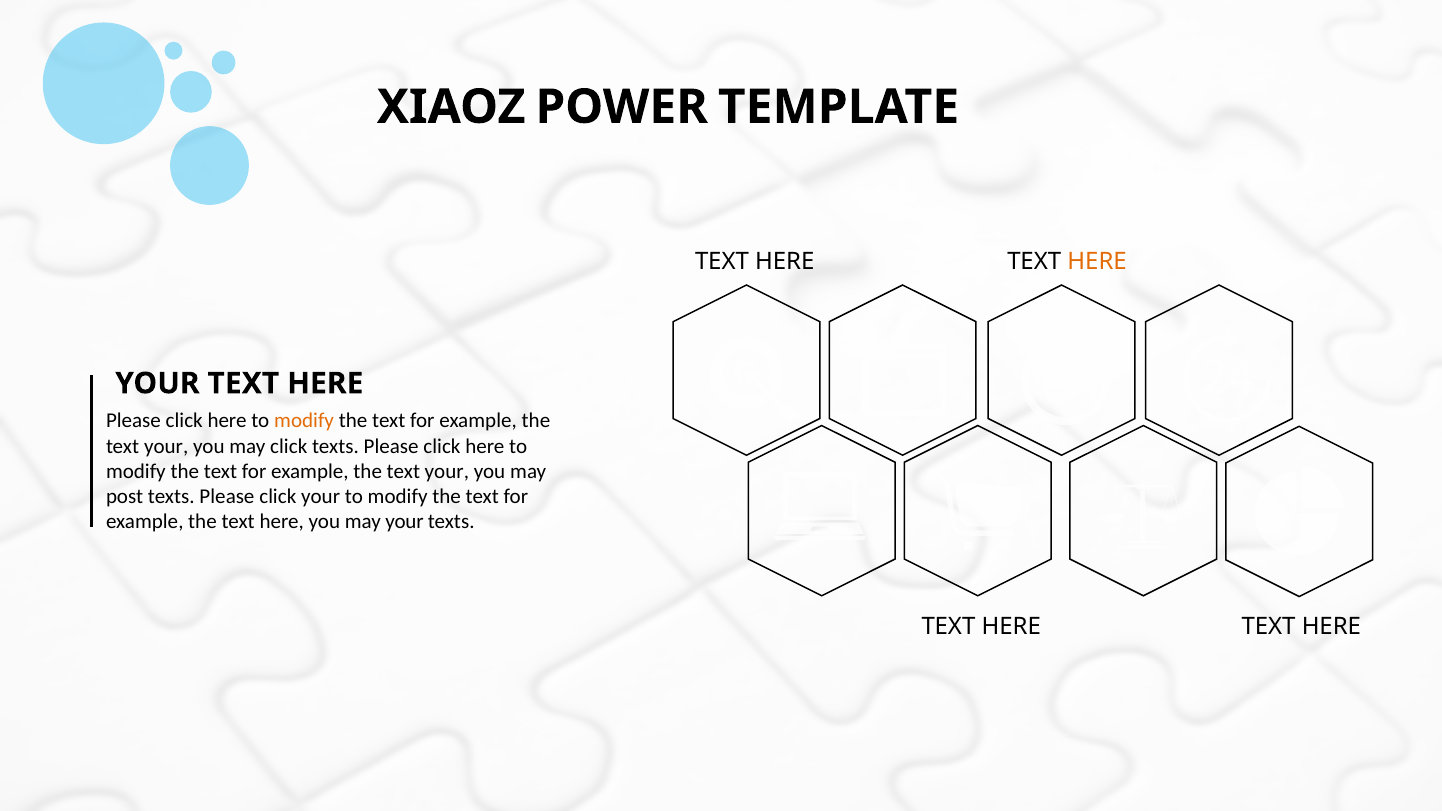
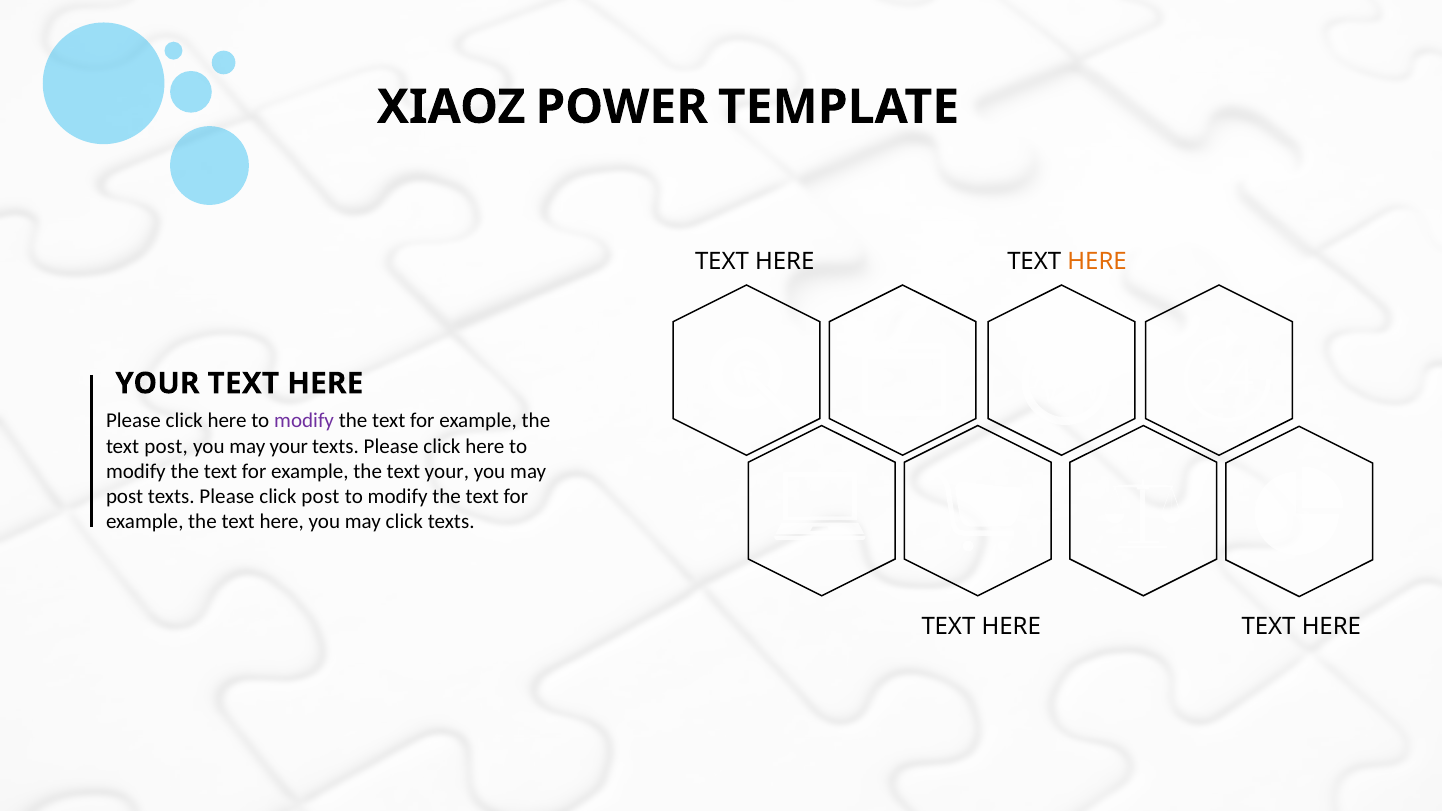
modify at (304, 421) colour: orange -> purple
your at (166, 446): your -> post
may click: click -> your
click your: your -> post
may your: your -> click
